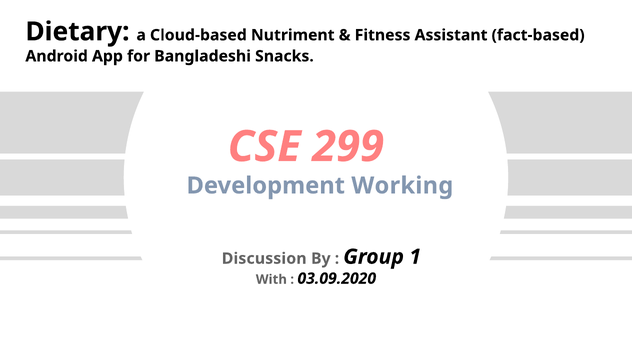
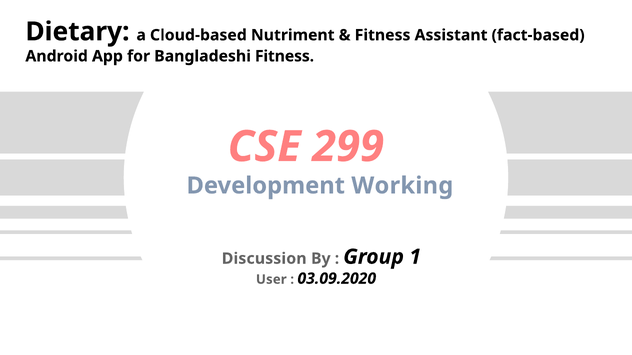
Bangladeshi Snacks: Snacks -> Fitness
With: With -> User
